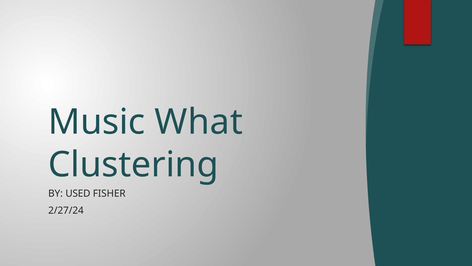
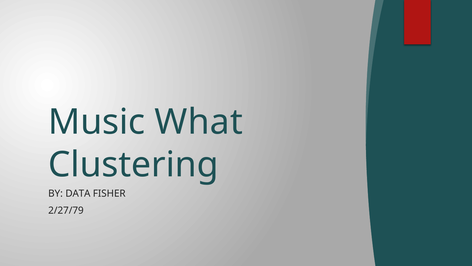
USED: USED -> DATA
2/27/24: 2/27/24 -> 2/27/79
